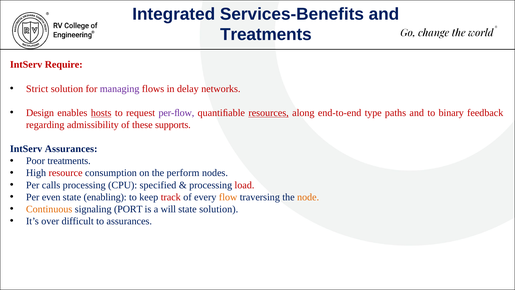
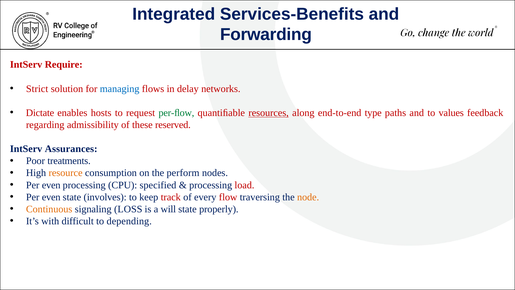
Treatments at (266, 35): Treatments -> Forwarding
managing colour: purple -> blue
Design: Design -> Dictate
hosts underline: present -> none
per-ﬂow colour: purple -> green
binary: binary -> values
supports: supports -> reserved
resource colour: red -> orange
calls at (51, 185): calls -> even
enabling: enabling -> involves
flow colour: orange -> red
PORT: PORT -> LOSS
state solution: solution -> properly
over: over -> with
to assurances: assurances -> depending
